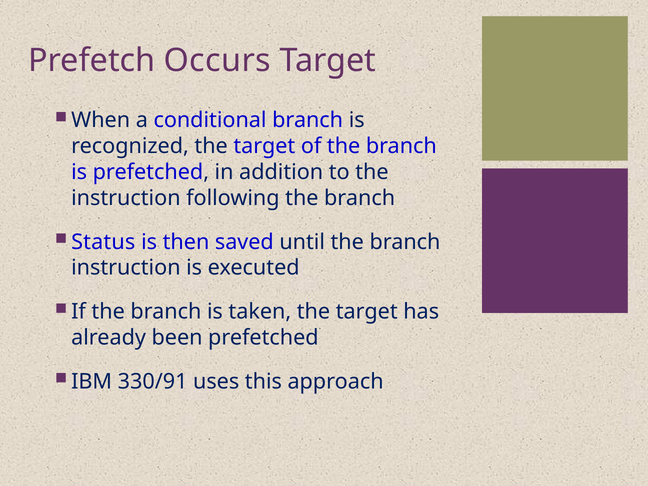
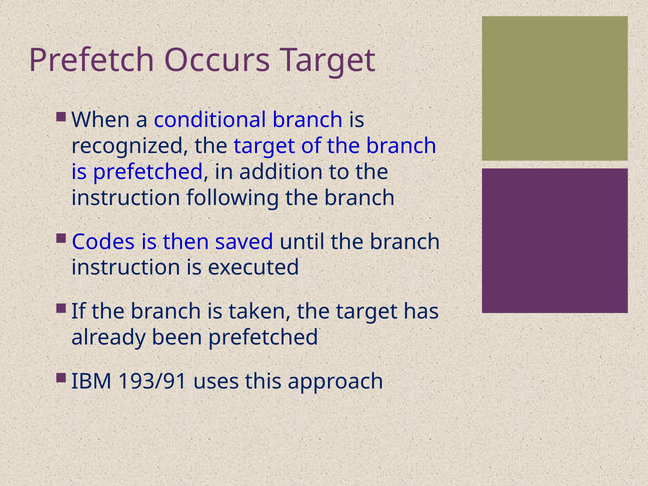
Status: Status -> Codes
330/91: 330/91 -> 193/91
